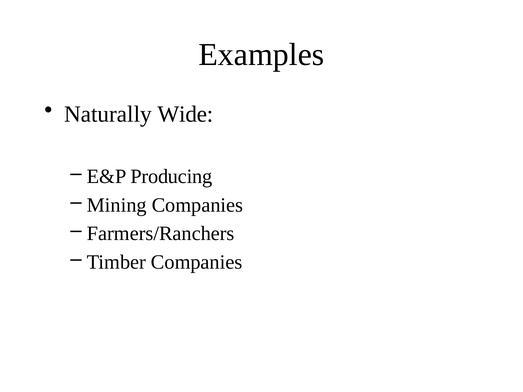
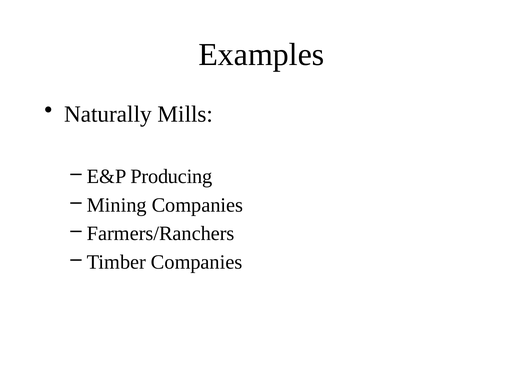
Wide: Wide -> Mills
